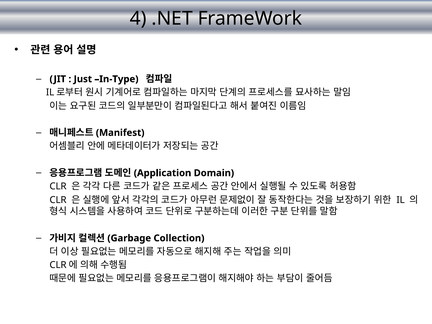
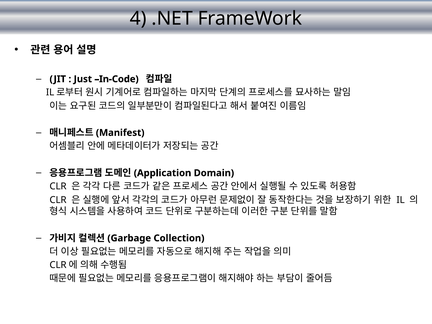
In-Type: In-Type -> In-Code
